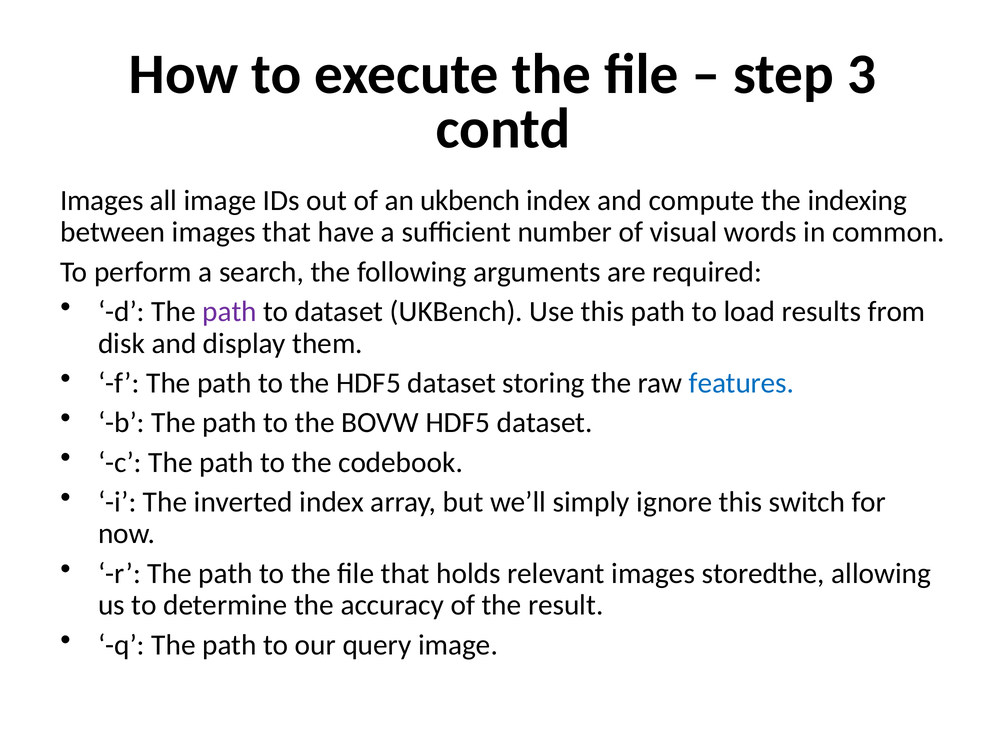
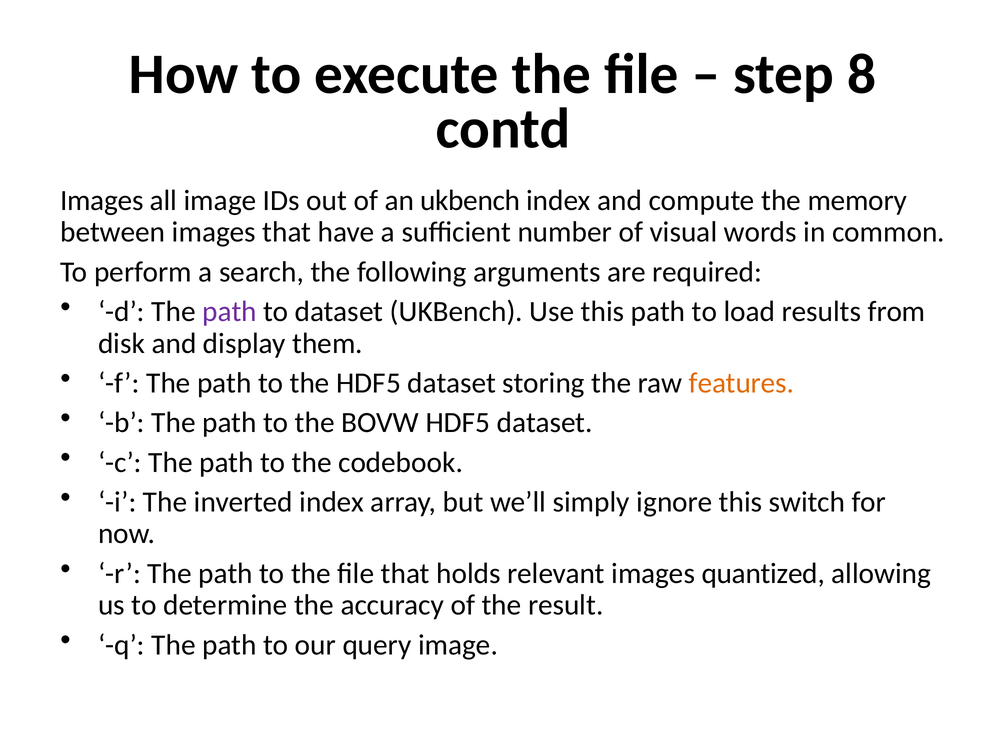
3: 3 -> 8
indexing: indexing -> memory
features colour: blue -> orange
storedthe: storedthe -> quantized
